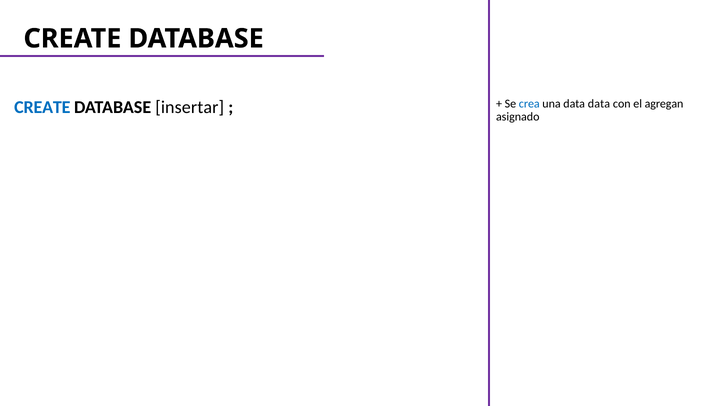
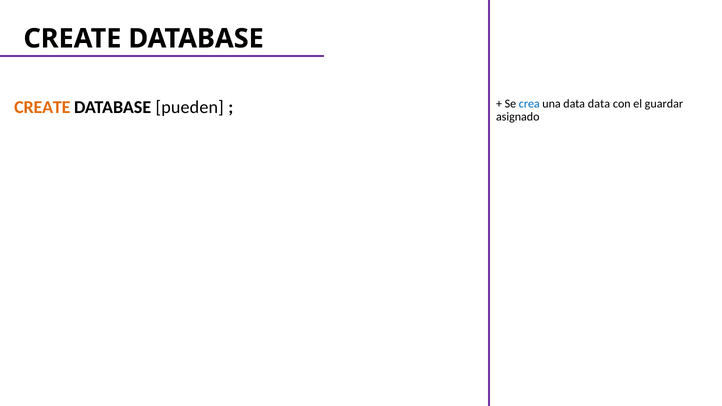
CREATE at (42, 107) colour: blue -> orange
insertar: insertar -> pueden
agregan: agregan -> guardar
